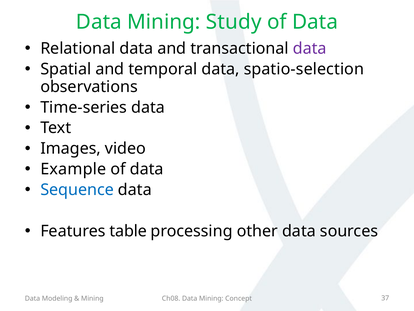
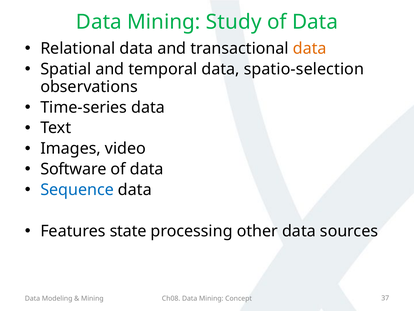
data at (310, 49) colour: purple -> orange
Example: Example -> Software
table: table -> state
